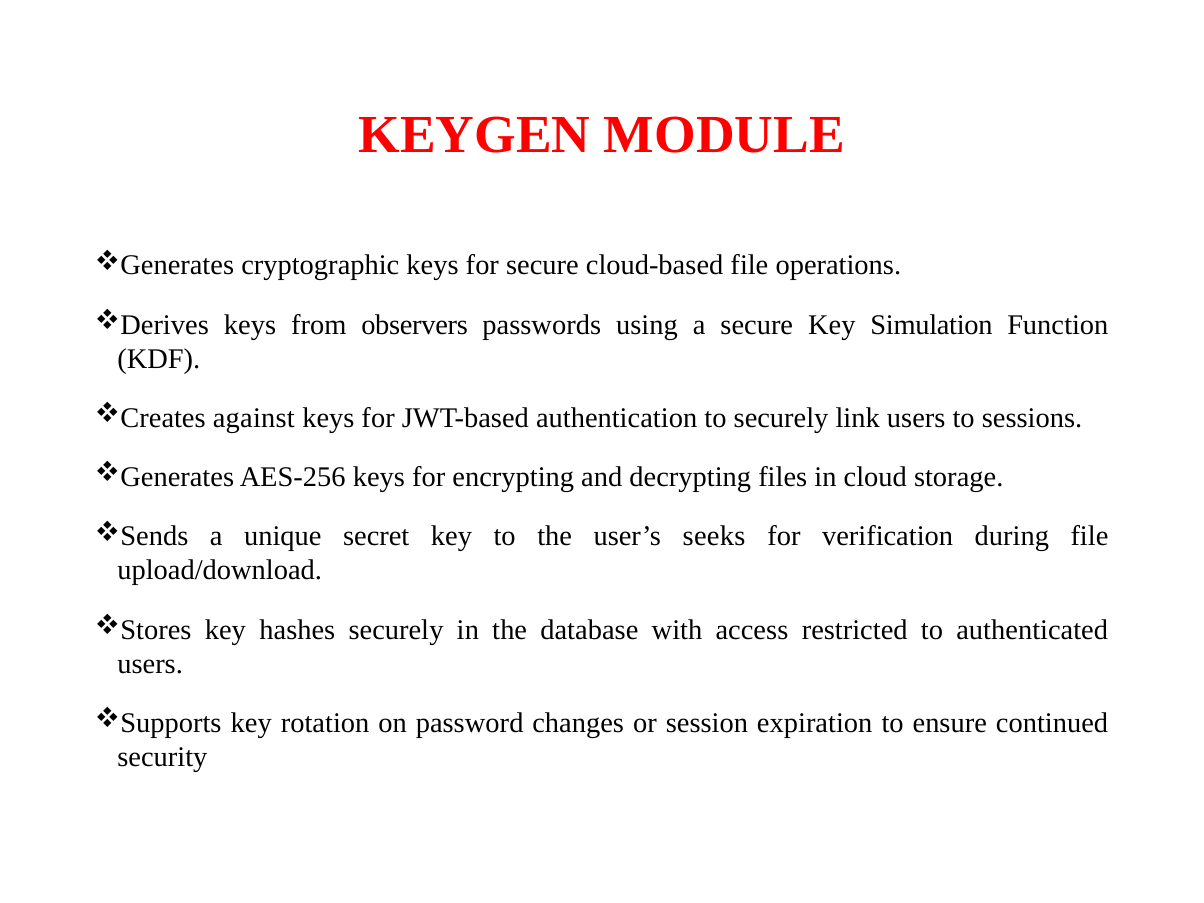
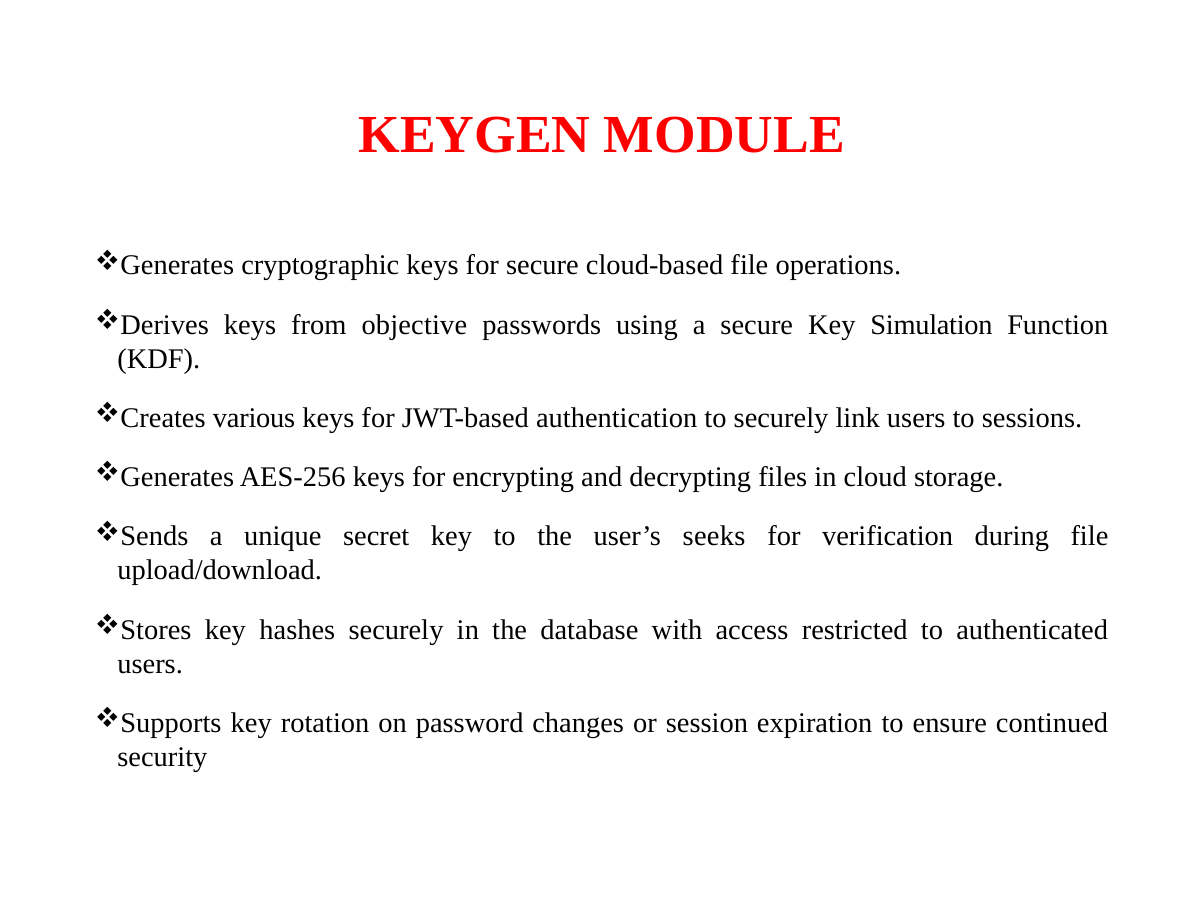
observers: observers -> objective
against: against -> various
